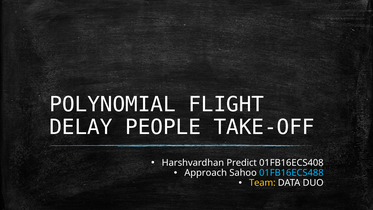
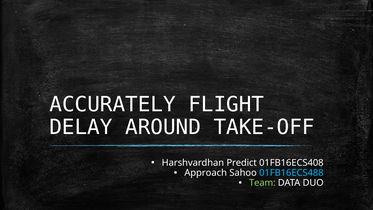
POLYNOMIAL: POLYNOMIAL -> ACCURATELY
PEOPLE: PEOPLE -> AROUND
Team colour: yellow -> light green
